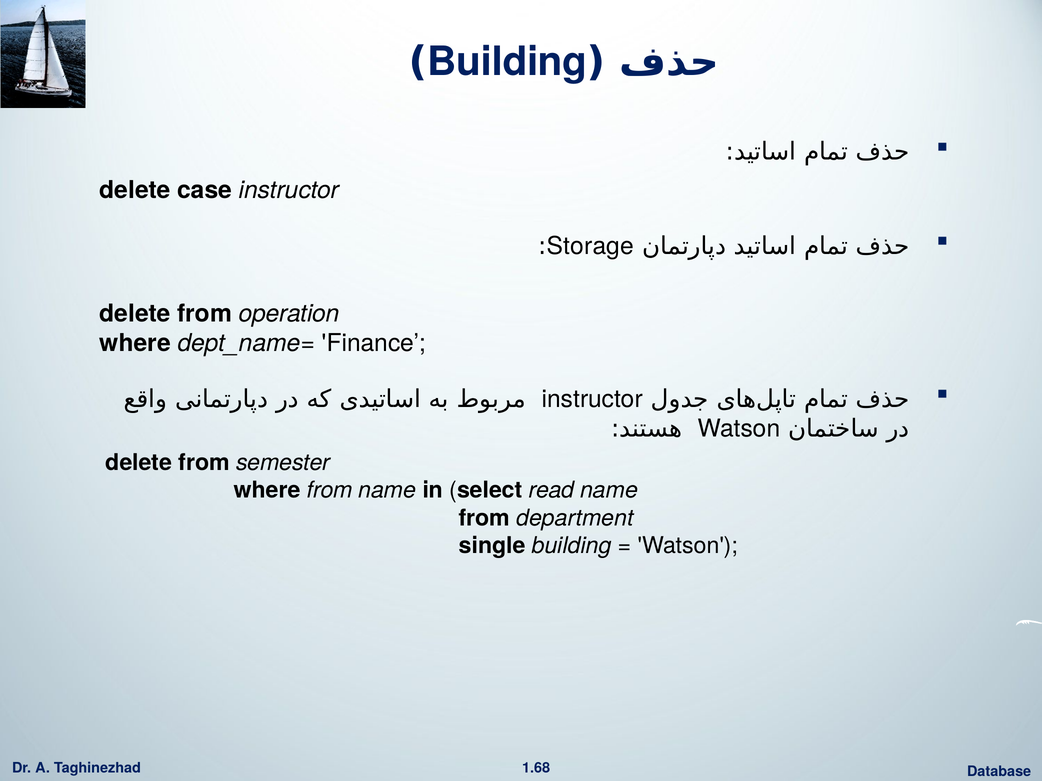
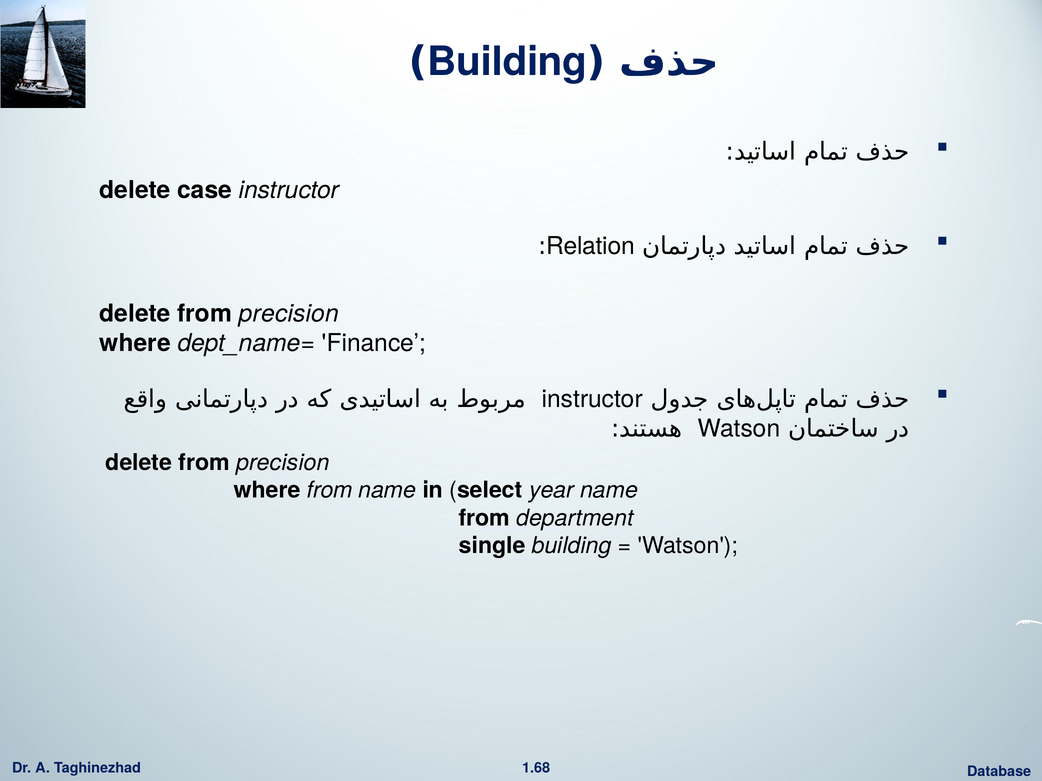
Storage: Storage -> Relation
operation at (289, 314): operation -> precision
semester at (283, 463): semester -> precision
read: read -> year
